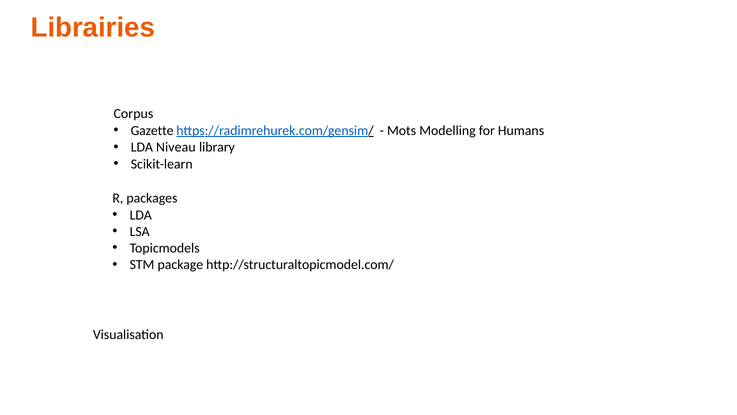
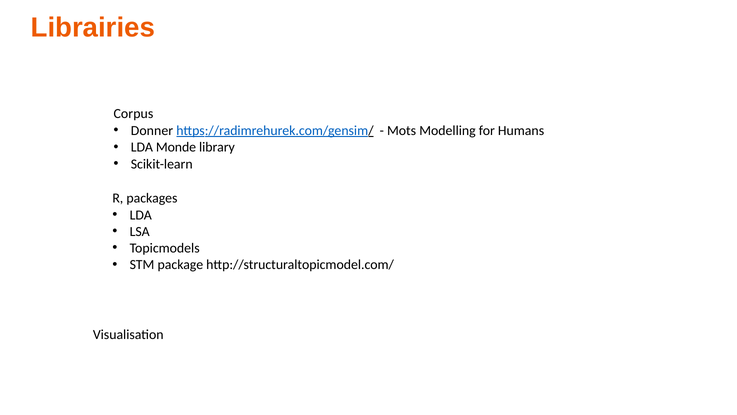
Gazette: Gazette -> Donner
Niveau: Niveau -> Monde
